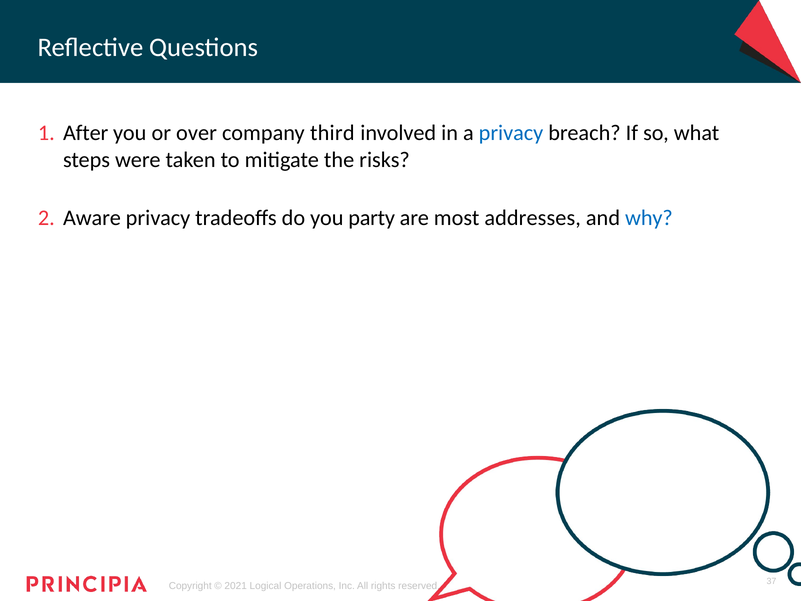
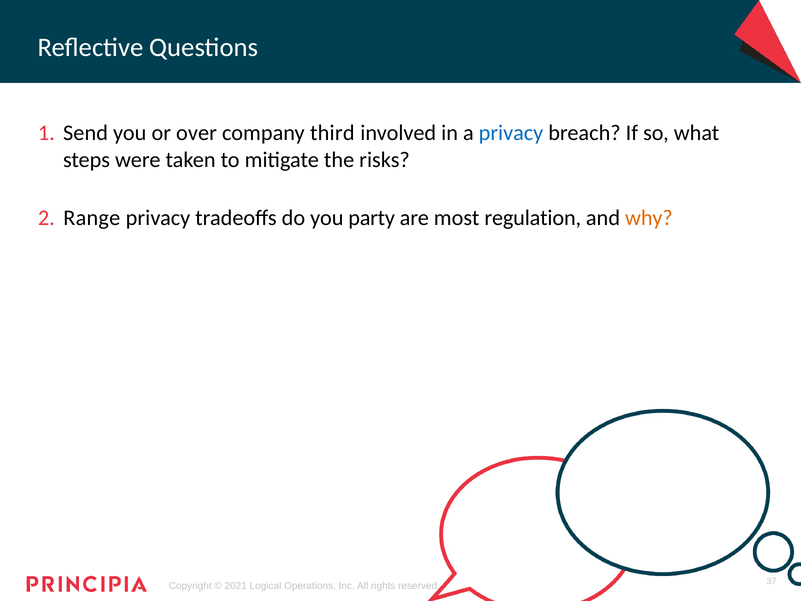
After: After -> Send
Aware: Aware -> Range
addresses: addresses -> regulation
why colour: blue -> orange
